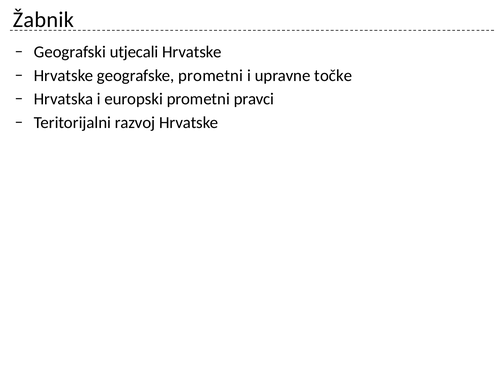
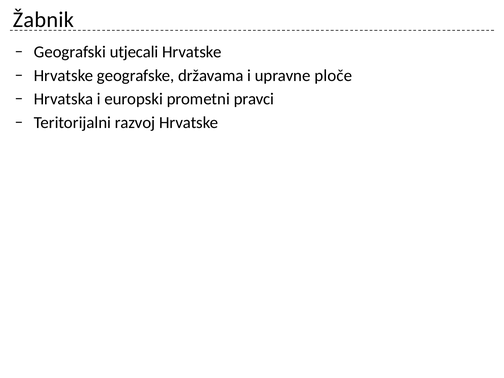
geografske prometni: prometni -> državama
točke: točke -> ploče
